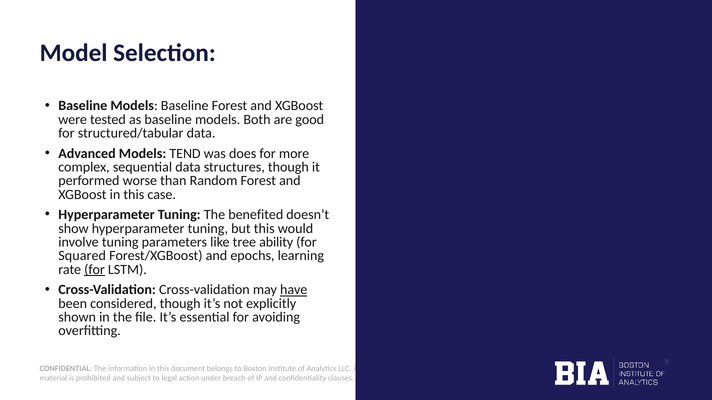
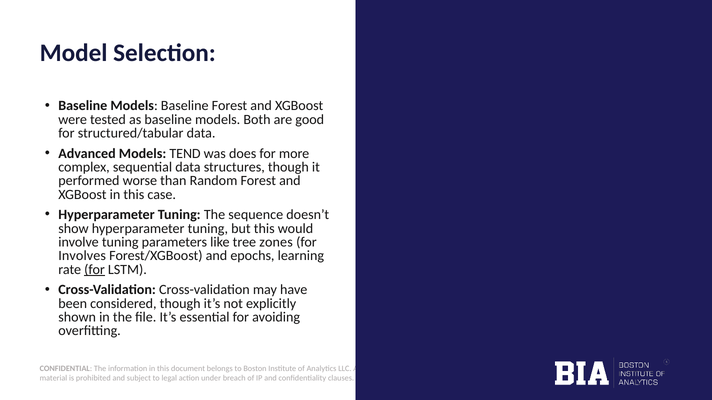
benefited: benefited -> sequence
ability: ability -> zones
Squared: Squared -> Involves
have underline: present -> none
